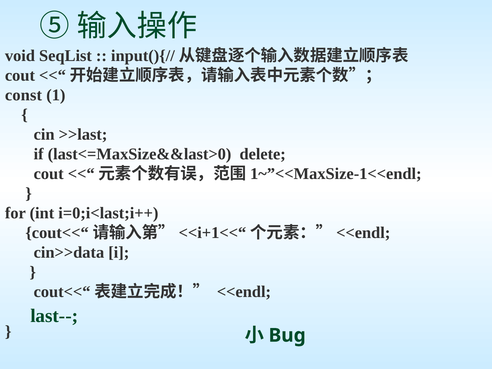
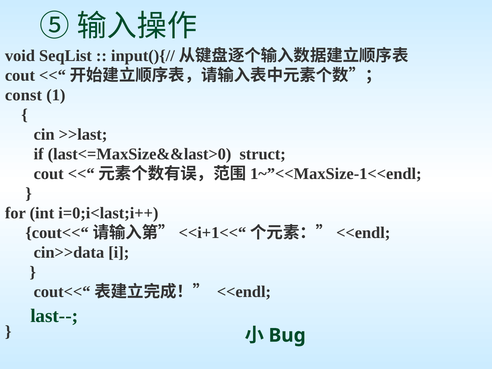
delete: delete -> struct
